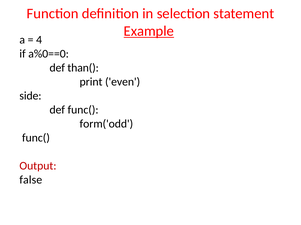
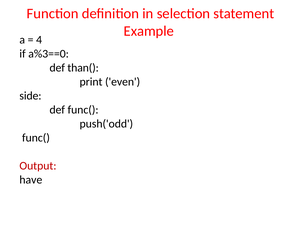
Example underline: present -> none
a%0==0: a%0==0 -> a%3==0
form('odd: form('odd -> push('odd
false: false -> have
